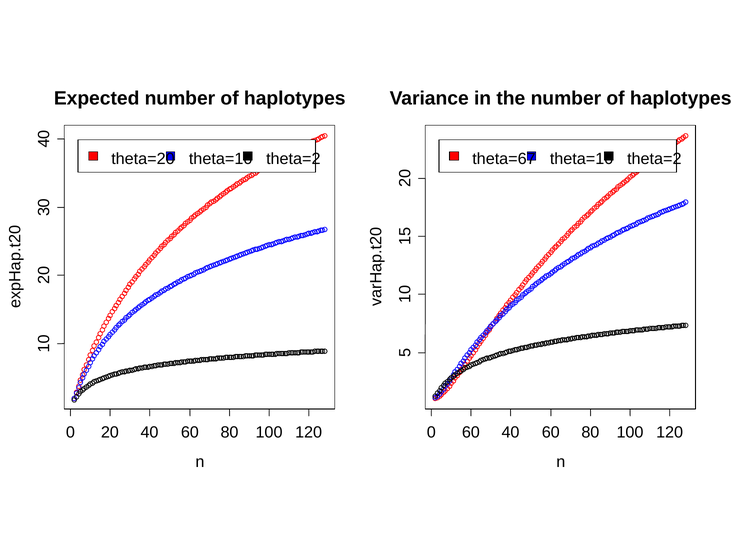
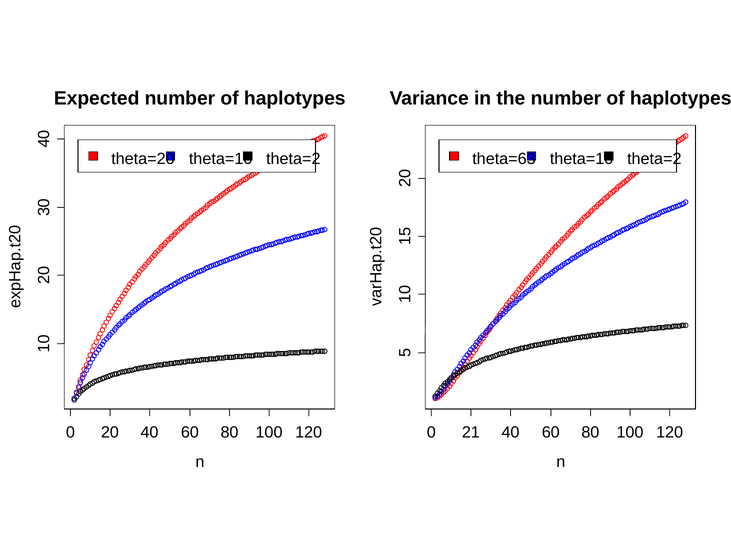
theta=67: theta=67 -> theta=63
0 60: 60 -> 21
